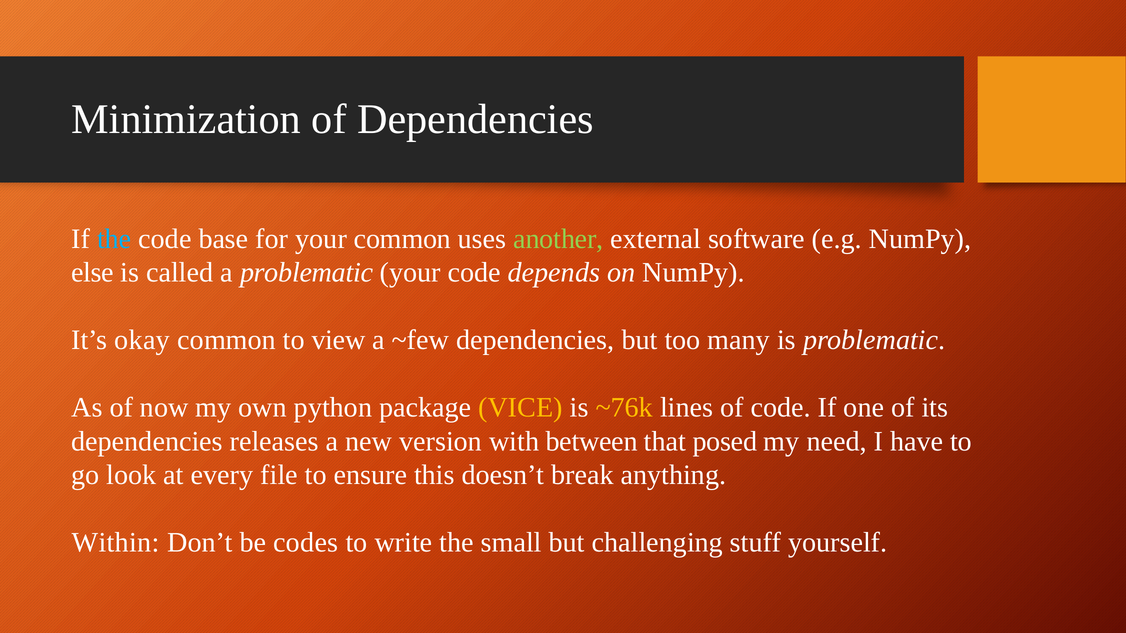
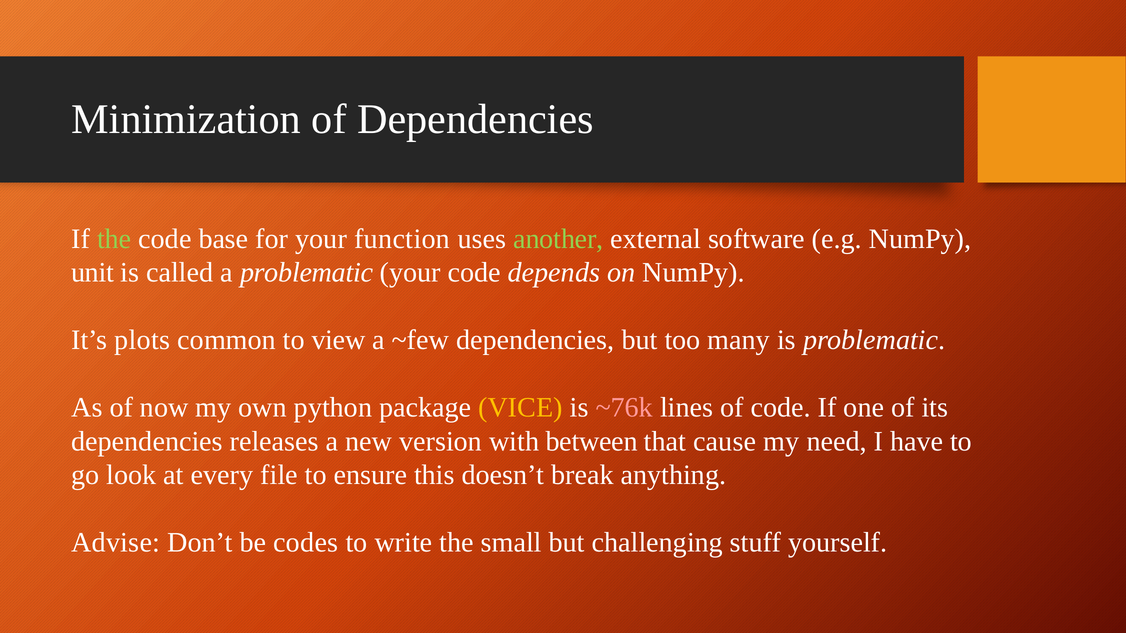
the at (114, 239) colour: light blue -> light green
your common: common -> function
else: else -> unit
okay: okay -> plots
~76k colour: yellow -> pink
posed: posed -> cause
Within: Within -> Advise
